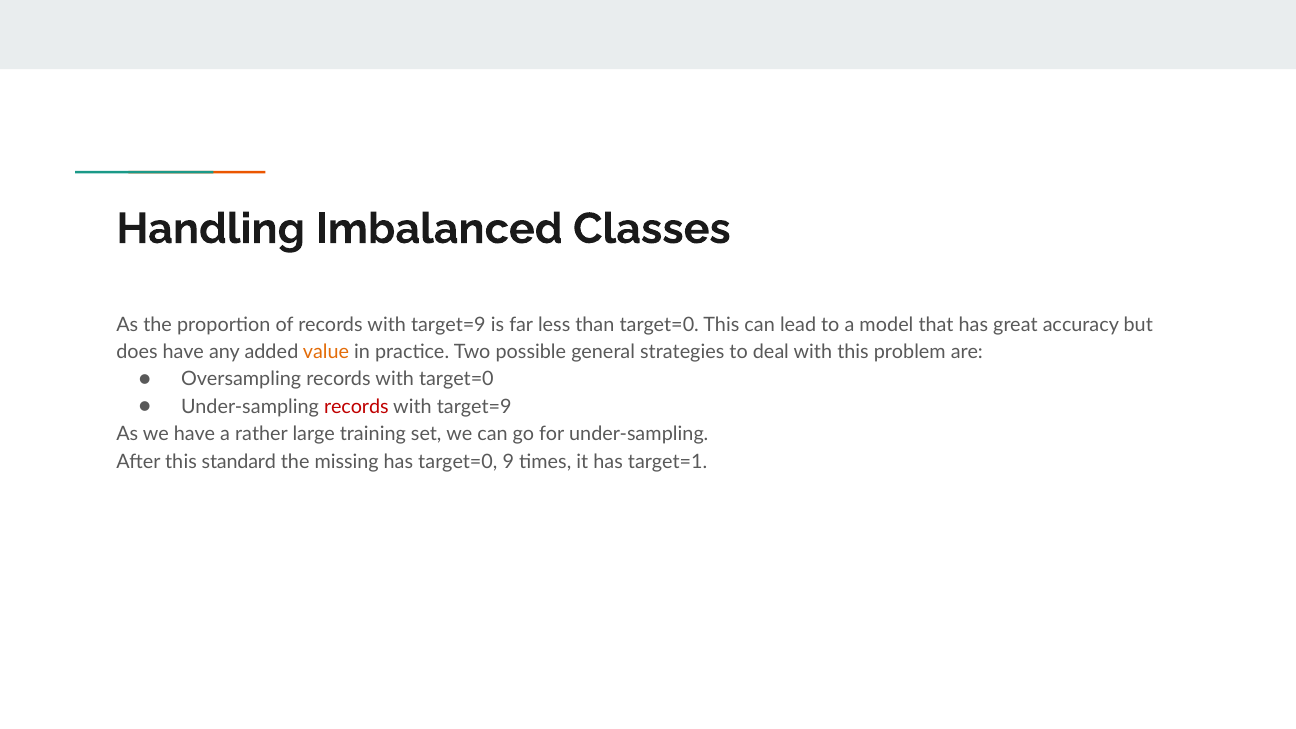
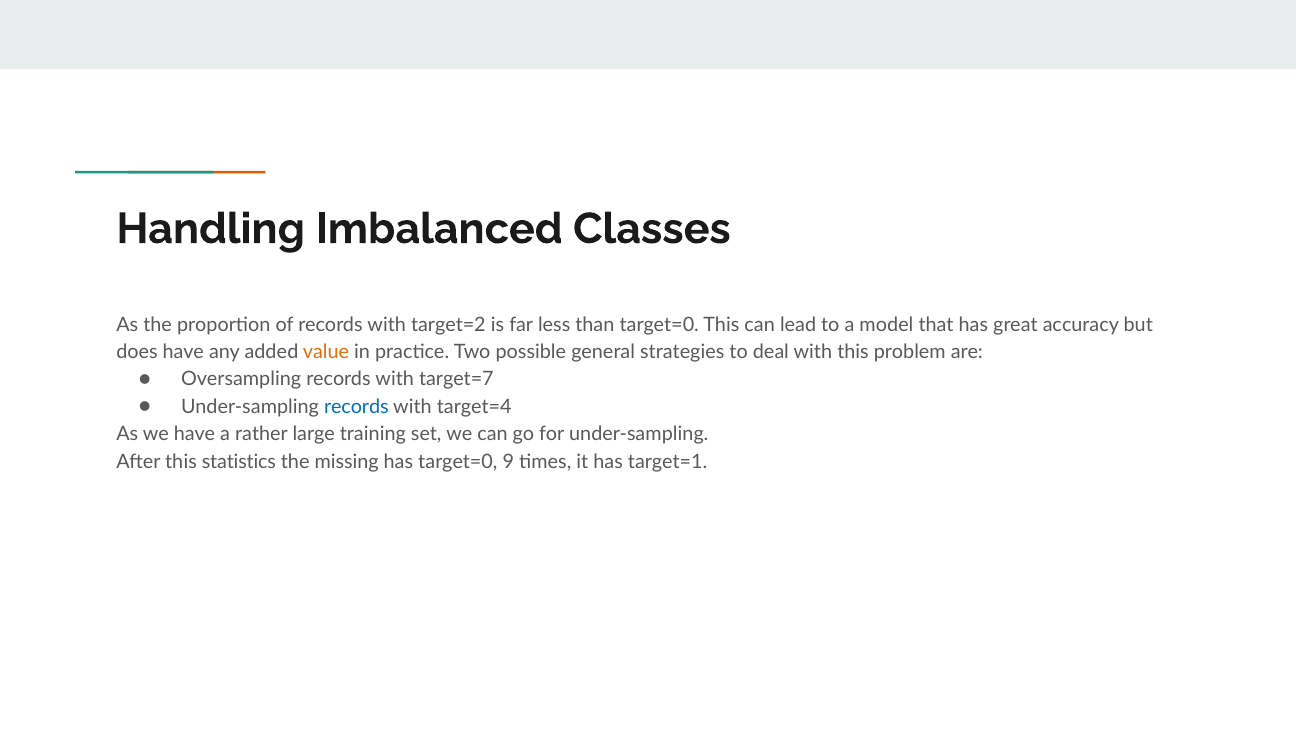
of records with target=9: target=9 -> target=2
with target=0: target=0 -> target=7
records at (356, 407) colour: red -> blue
target=9 at (474, 407): target=9 -> target=4
standard: standard -> statistics
